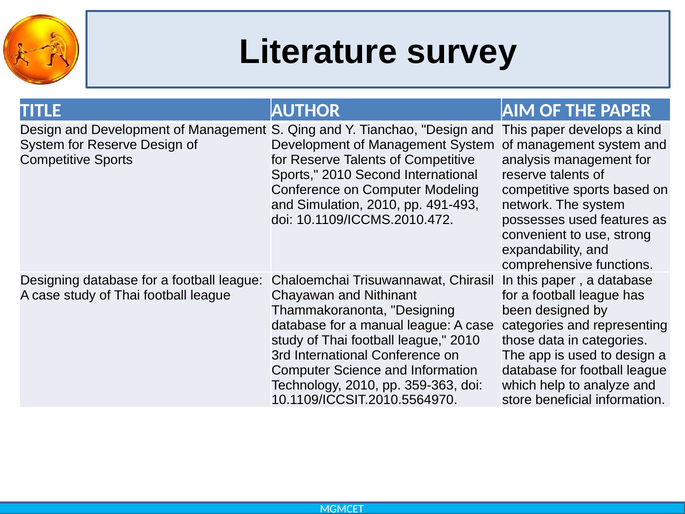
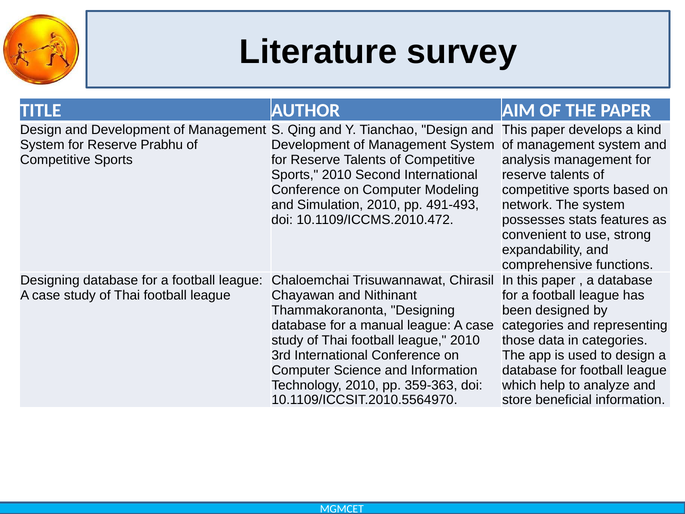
Reserve Design: Design -> Prabhu
possesses used: used -> stats
